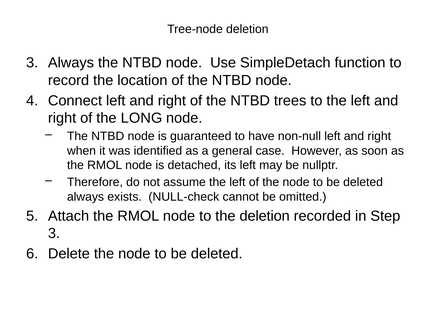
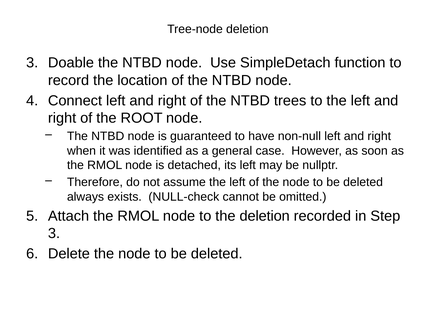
3 Always: Always -> Doable
LONG: LONG -> ROOT
